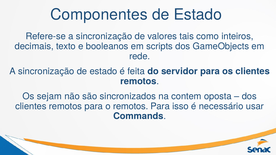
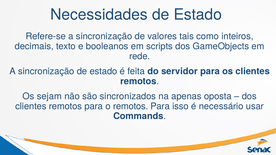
Componentes: Componentes -> Necessidades
contem: contem -> apenas
